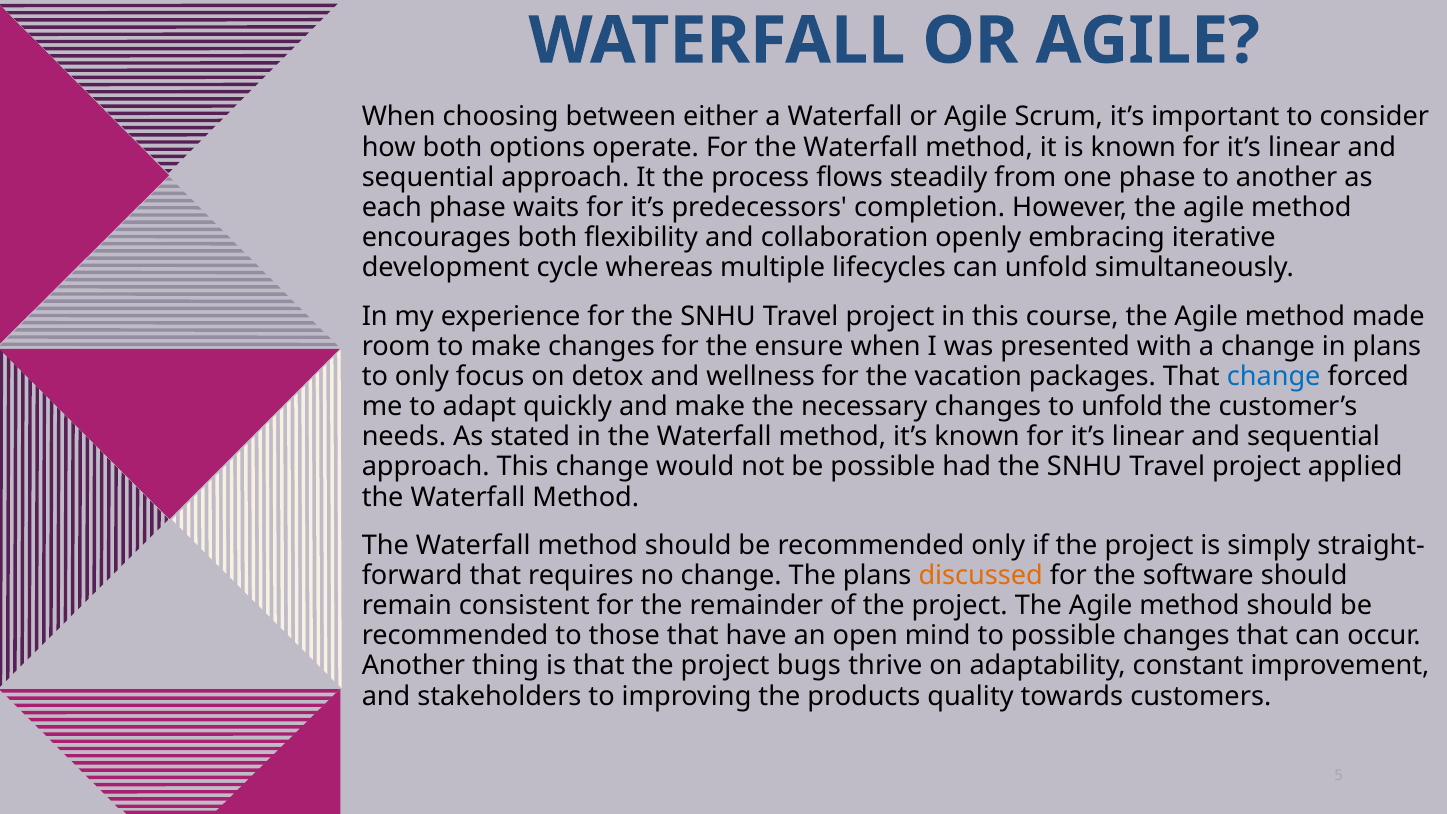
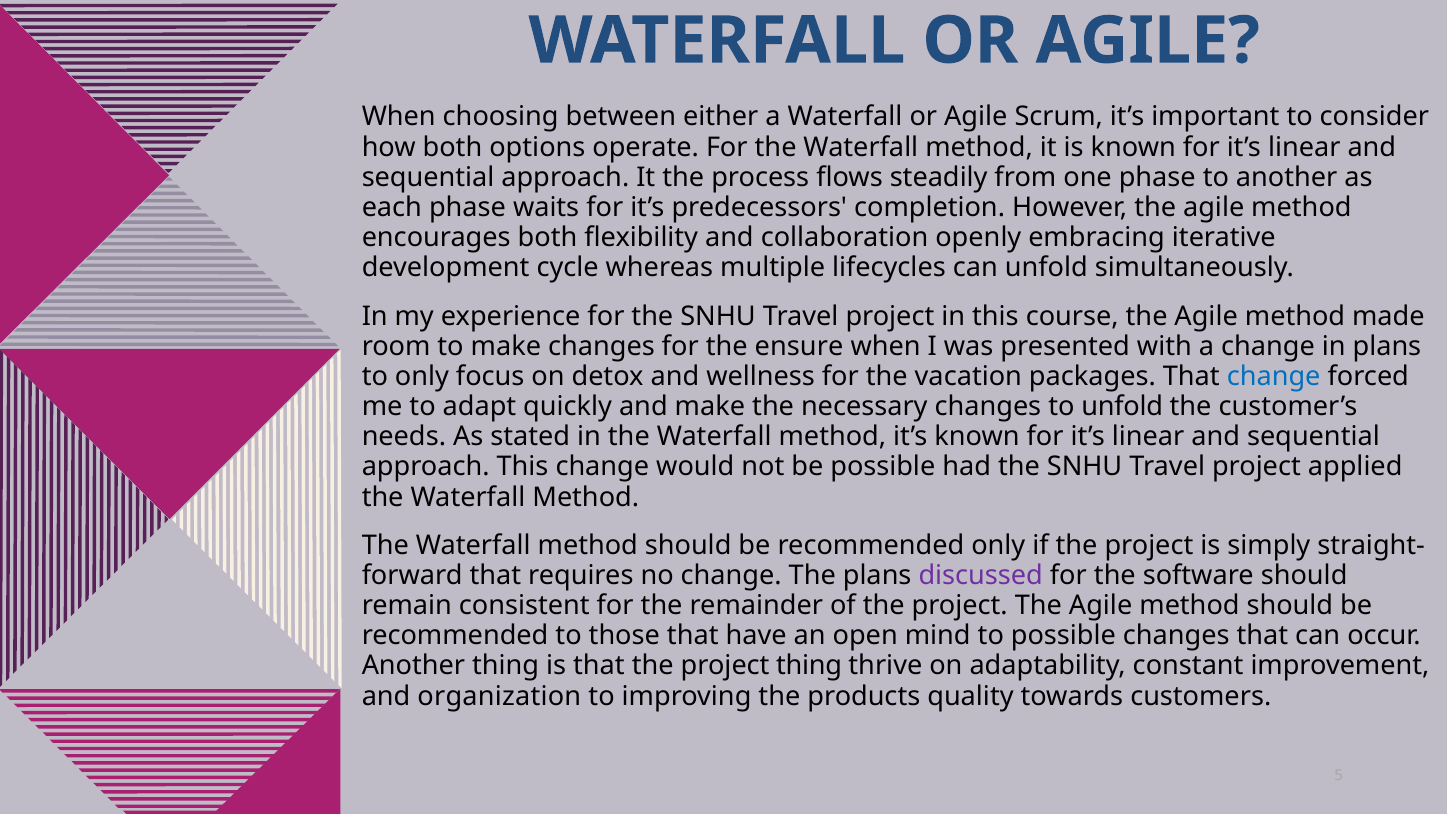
discussed colour: orange -> purple
project bugs: bugs -> thing
stakeholders: stakeholders -> organization
